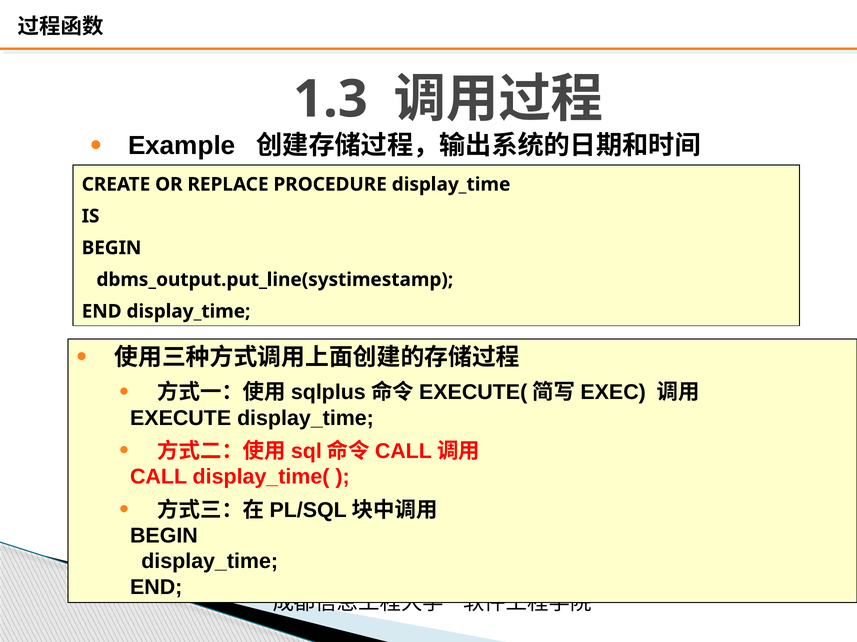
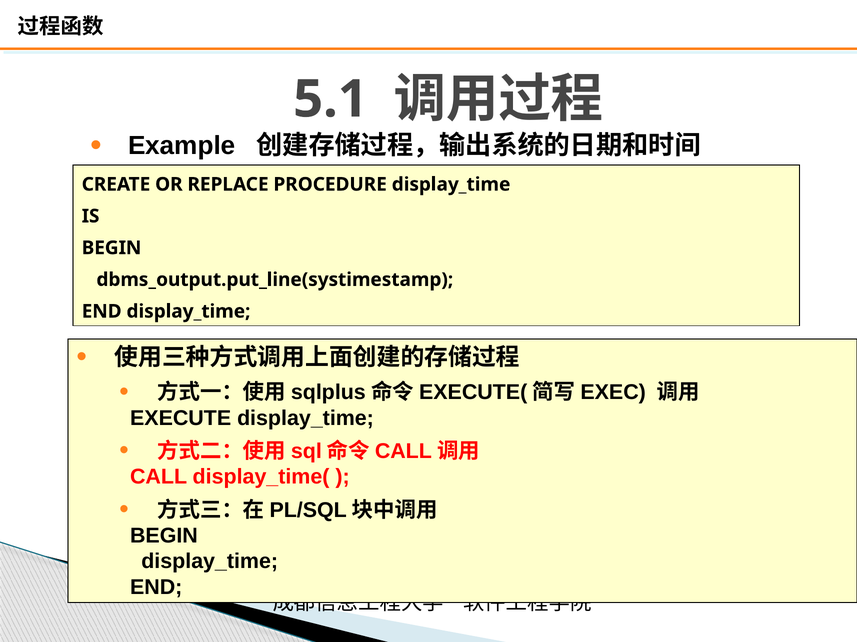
1.3: 1.3 -> 5.1
